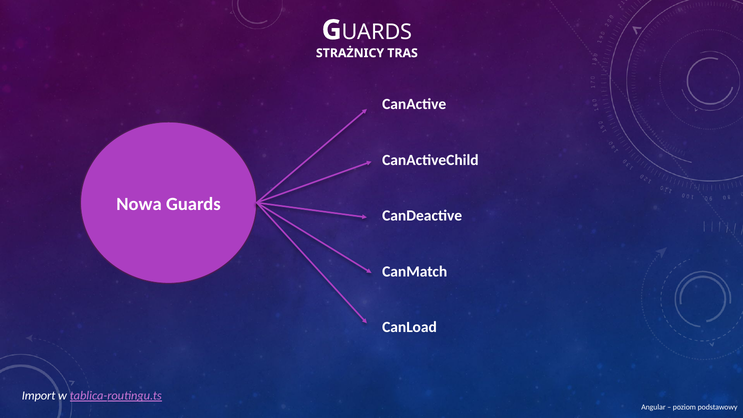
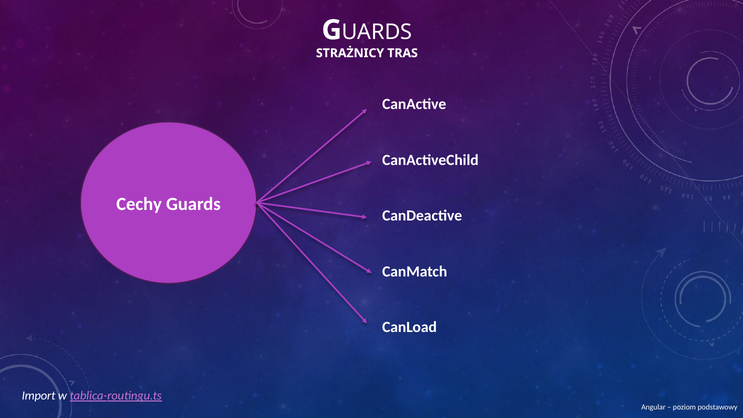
Nowa: Nowa -> Cechy
